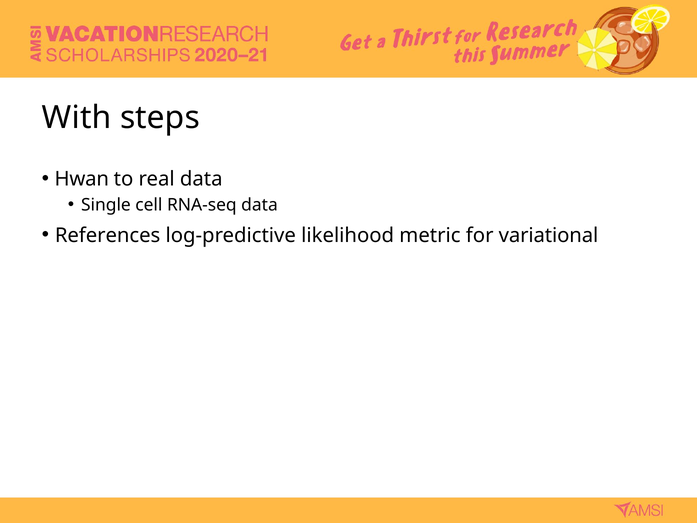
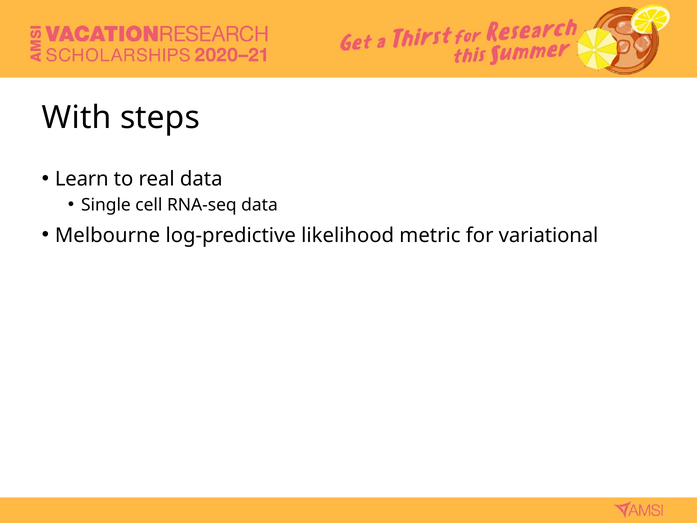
Hwan: Hwan -> Learn
References: References -> Melbourne
